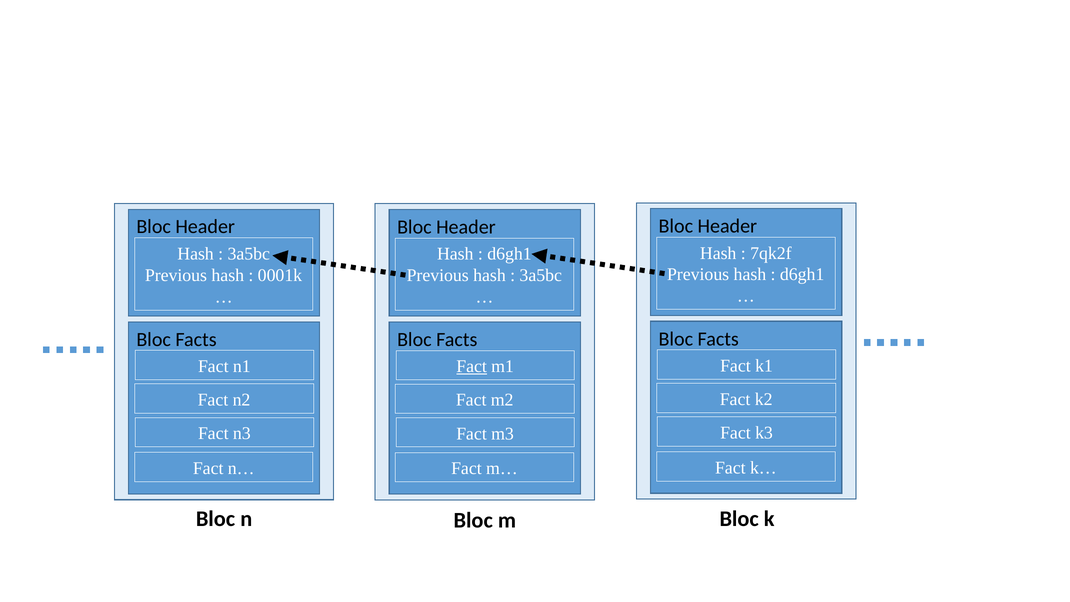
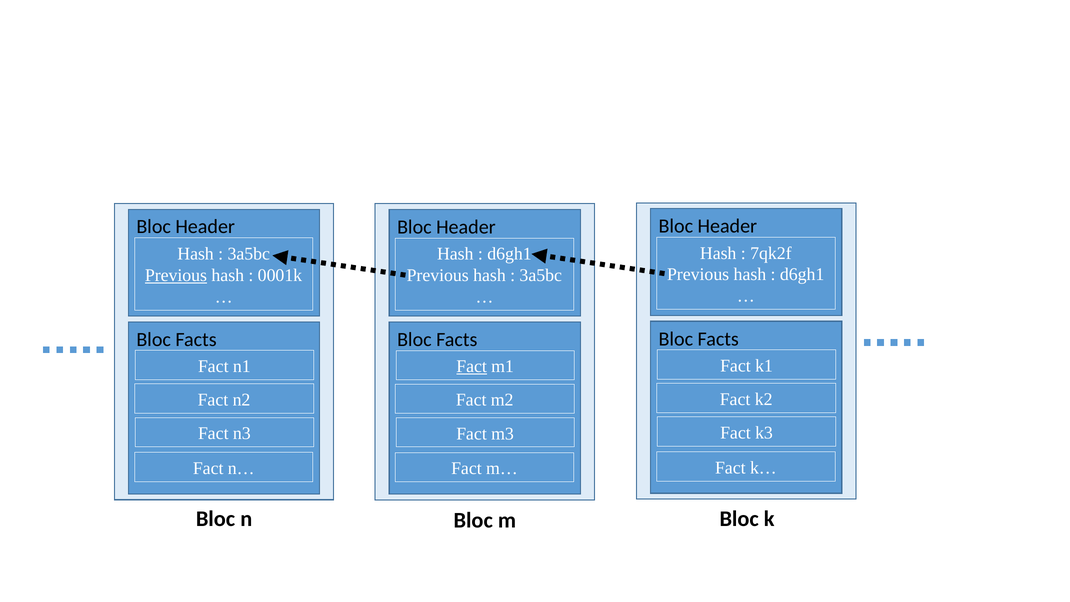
Previous at (176, 275) underline: none -> present
